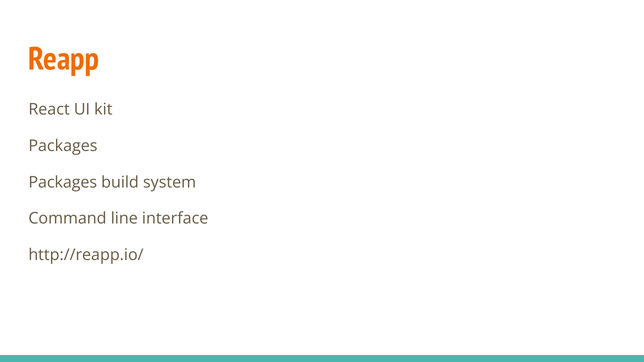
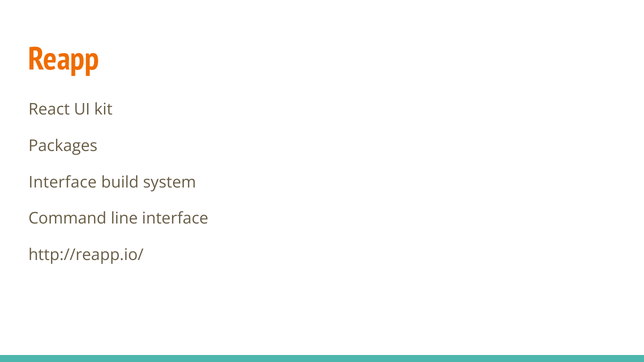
Packages at (63, 182): Packages -> Interface
